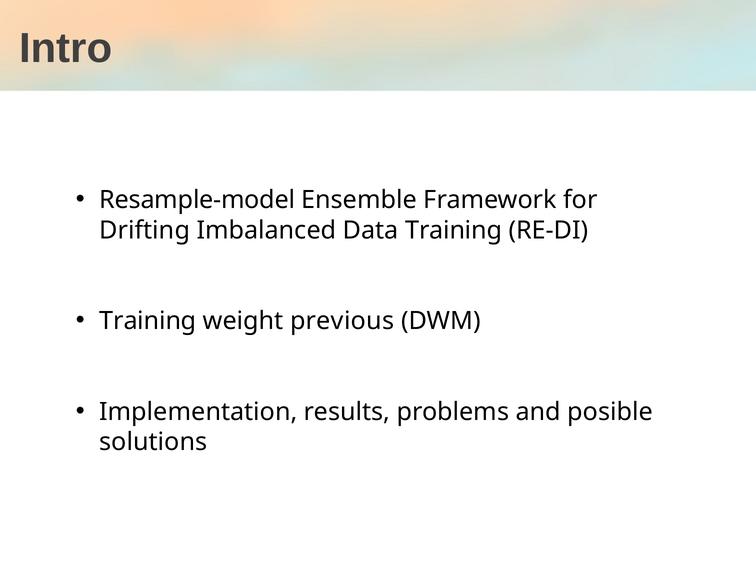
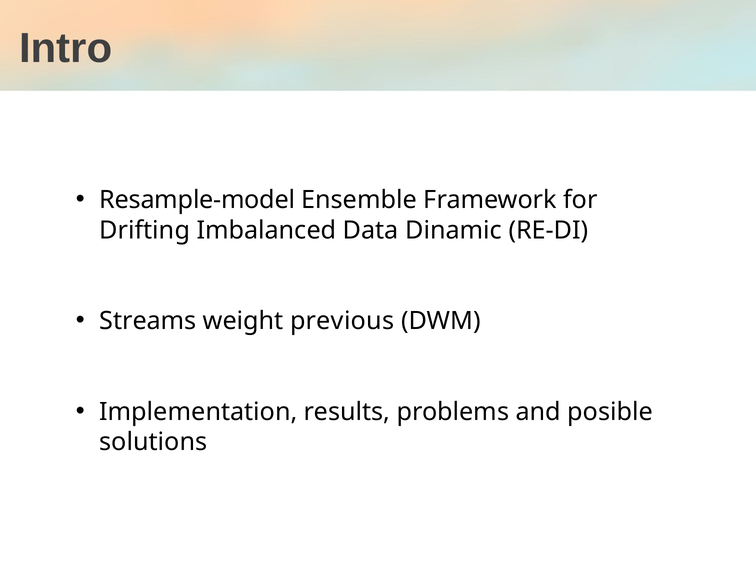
Data Training: Training -> Dinamic
Training at (148, 321): Training -> Streams
